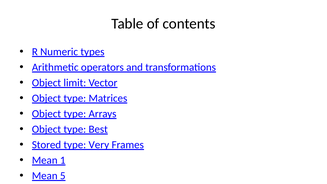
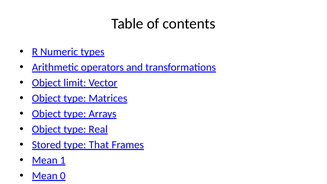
Best: Best -> Real
Very: Very -> That
5: 5 -> 0
